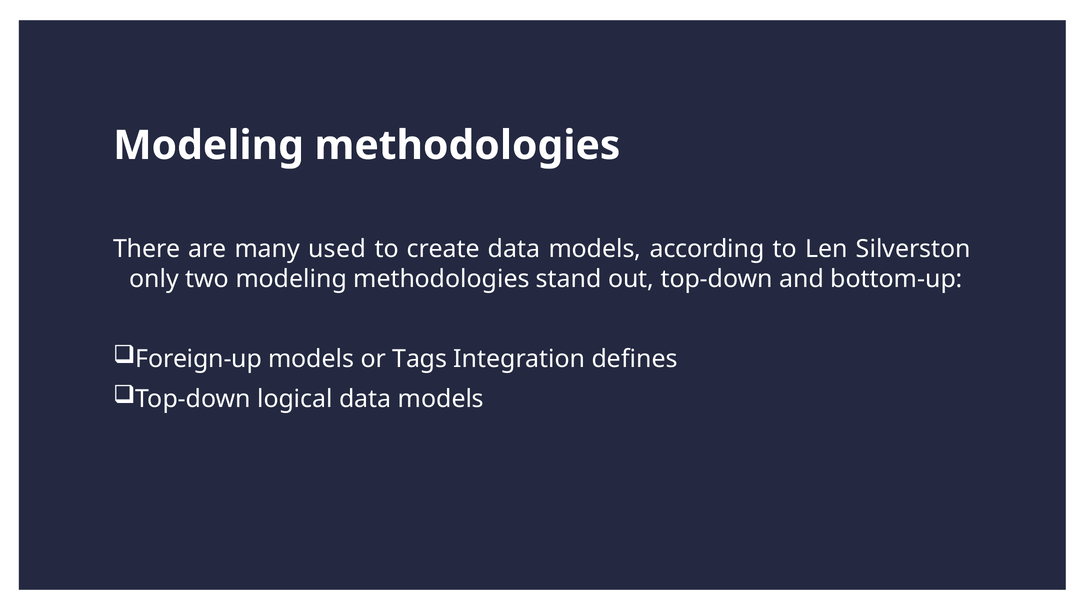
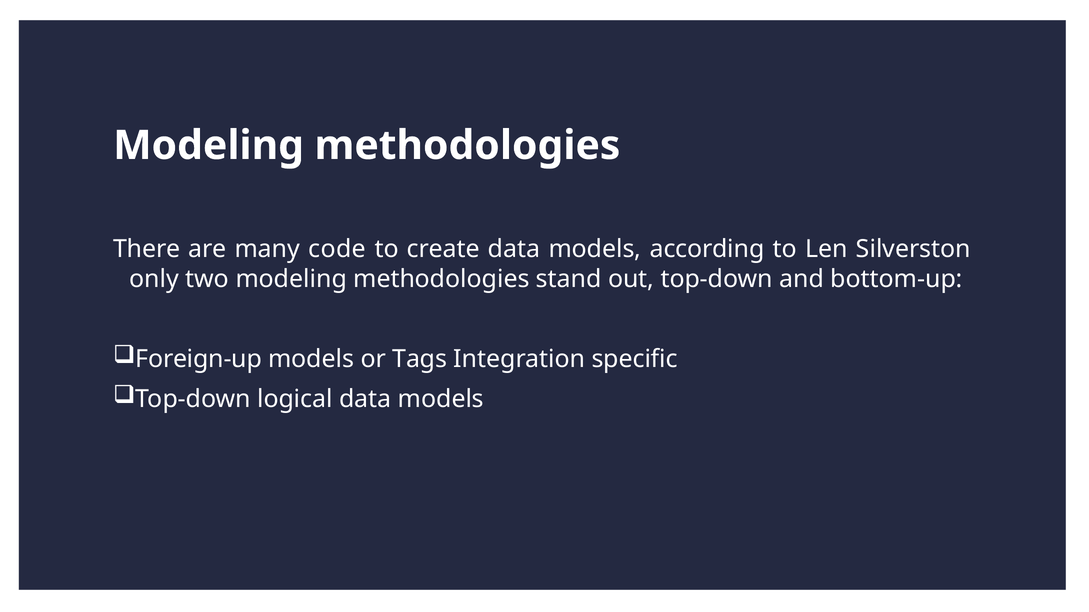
used: used -> code
defines: defines -> specific
